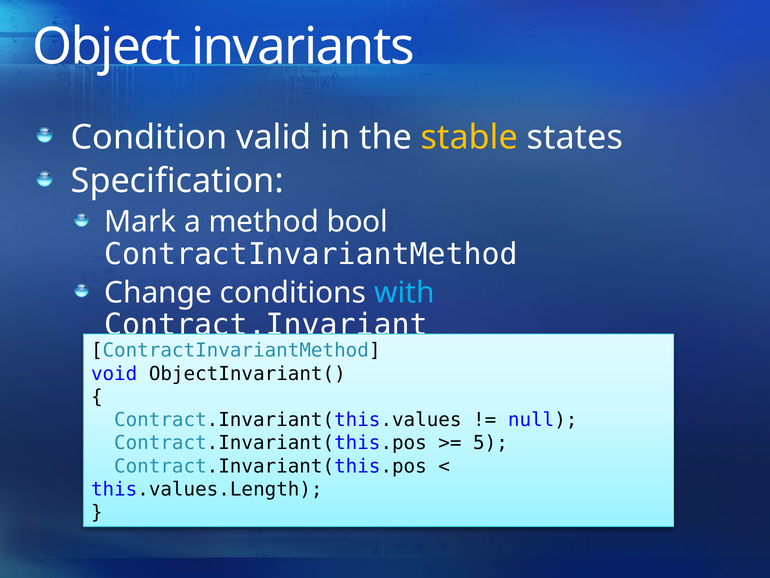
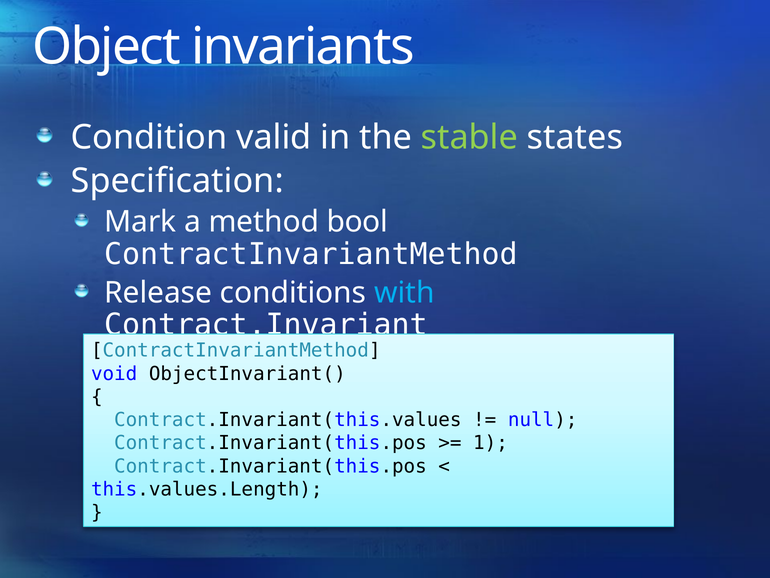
stable colour: yellow -> light green
Change: Change -> Release
5: 5 -> 1
